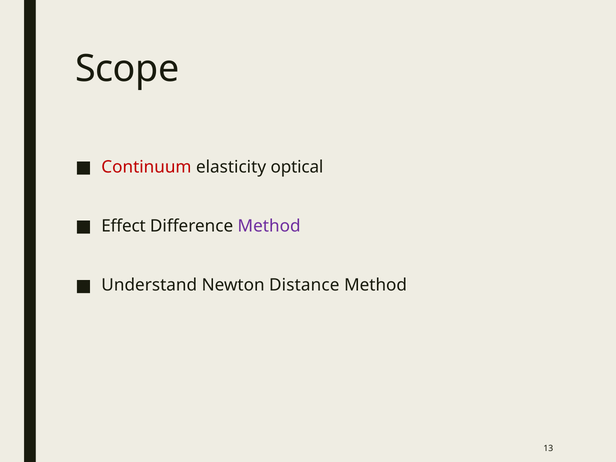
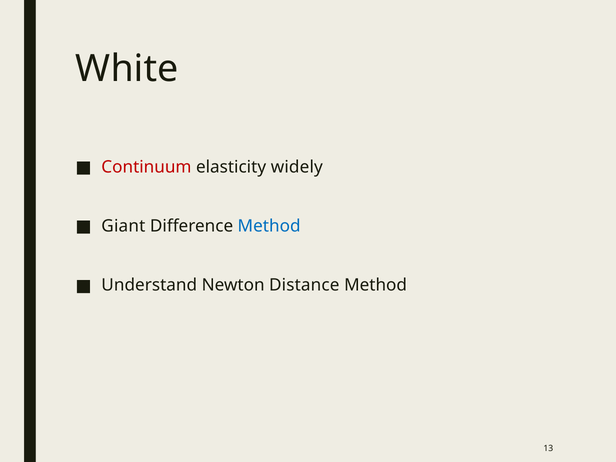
Scope: Scope -> White
optical: optical -> widely
Effect: Effect -> Giant
Method at (269, 226) colour: purple -> blue
